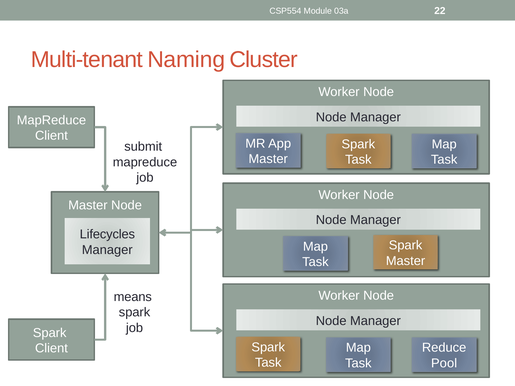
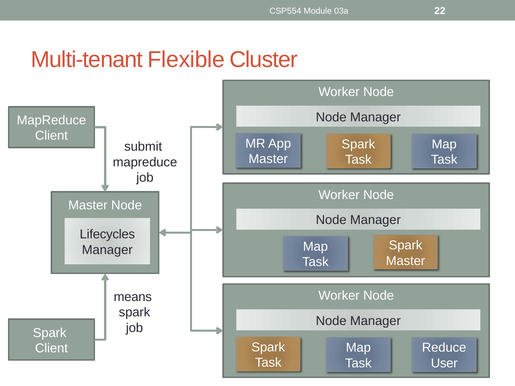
Naming: Naming -> Flexible
Pool: Pool -> User
